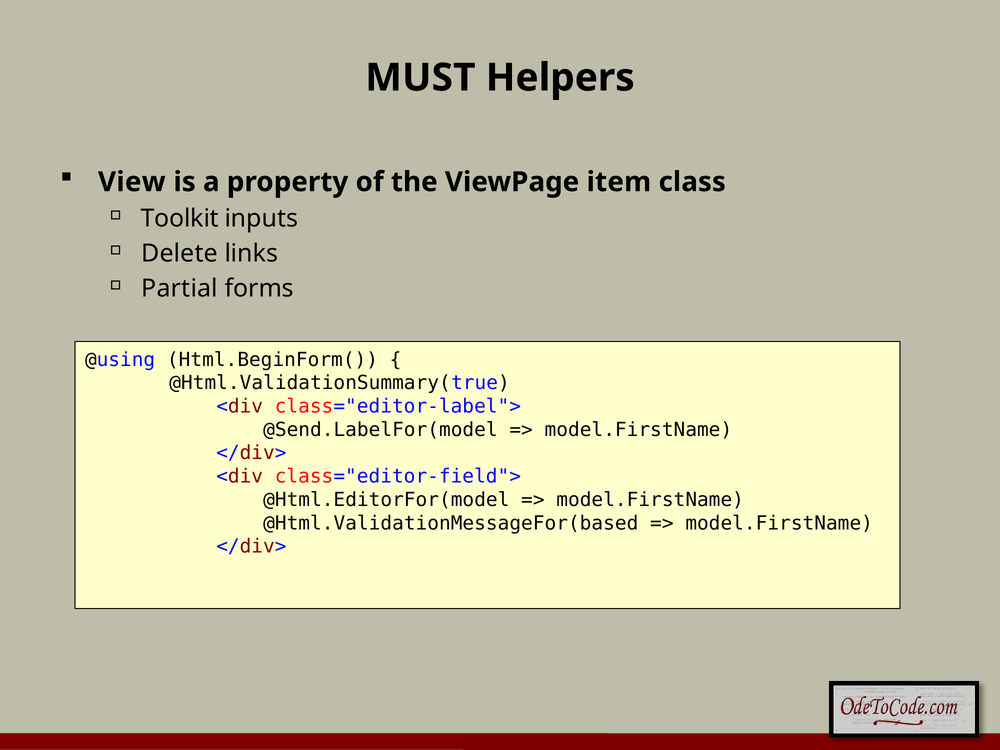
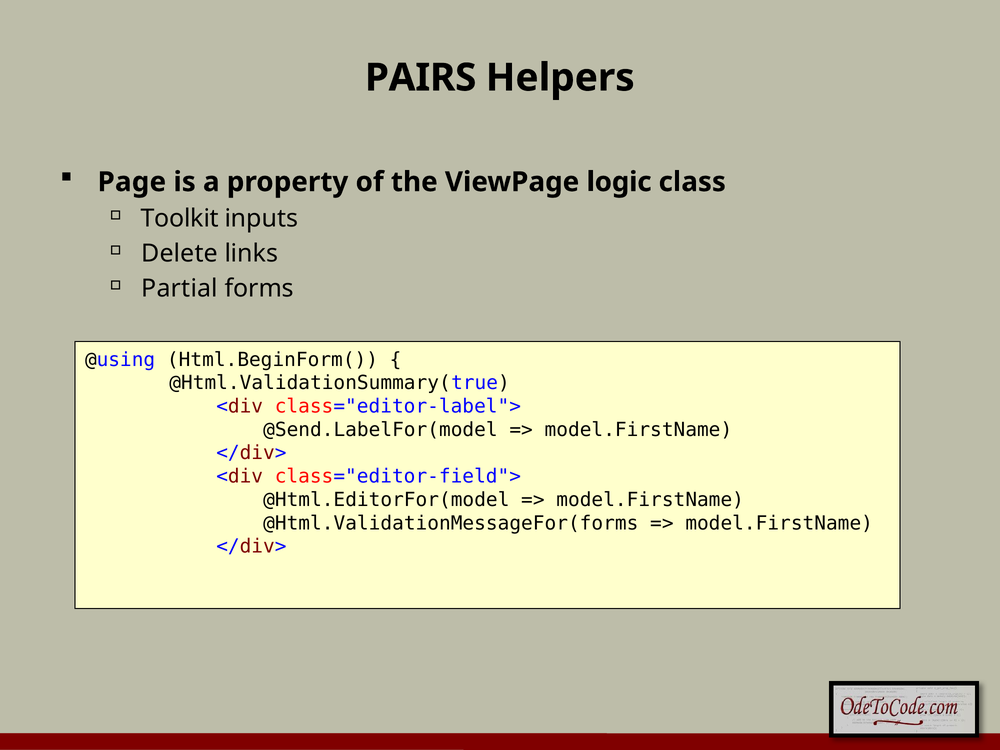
MUST: MUST -> PAIRS
View: View -> Page
item: item -> logic
@Html.ValidationMessageFor(based: @Html.ValidationMessageFor(based -> @Html.ValidationMessageFor(forms
